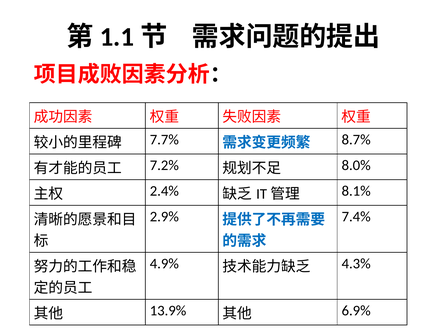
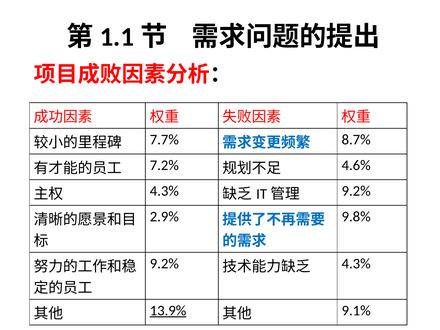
8.0%: 8.0% -> 4.6%
2.4% at (164, 191): 2.4% -> 4.3%
8.1% at (356, 191): 8.1% -> 9.2%
7.4%: 7.4% -> 9.8%
4.9% at (164, 264): 4.9% -> 9.2%
13.9% underline: none -> present
6.9%: 6.9% -> 9.1%
